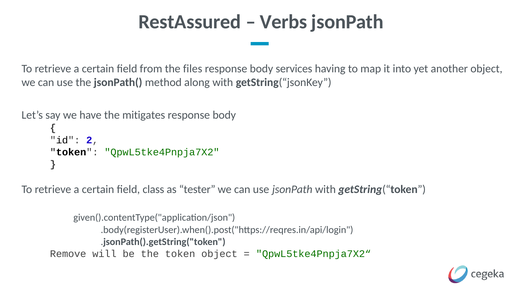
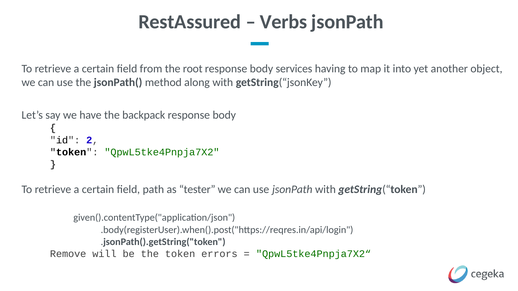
files: files -> root
mitigates: mitigates -> backpack
class: class -> path
token object: object -> errors
